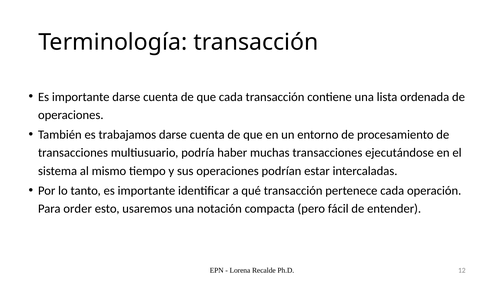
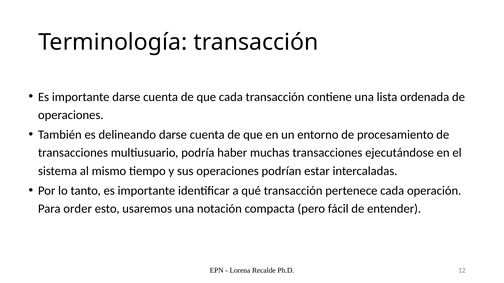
trabajamos: trabajamos -> delineando
